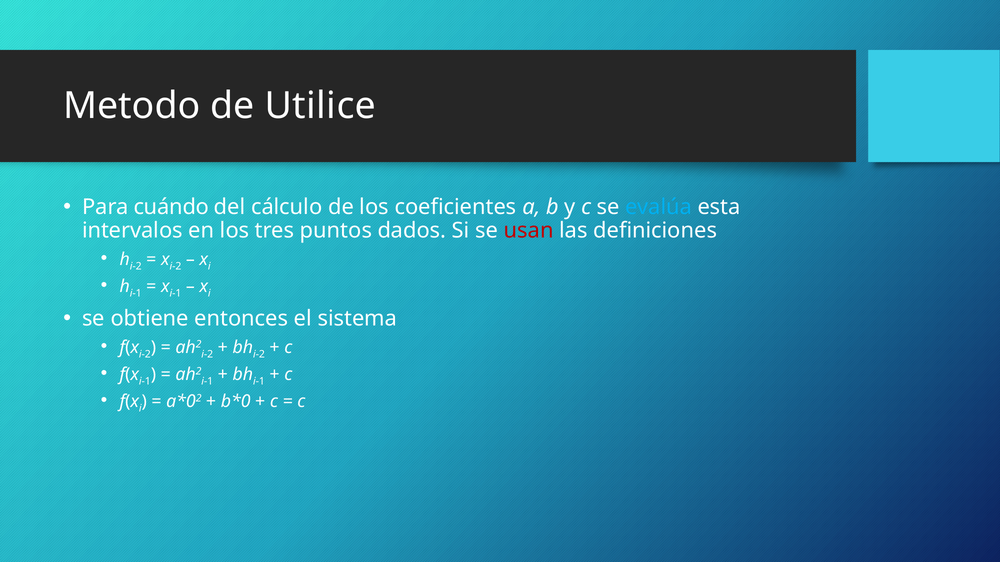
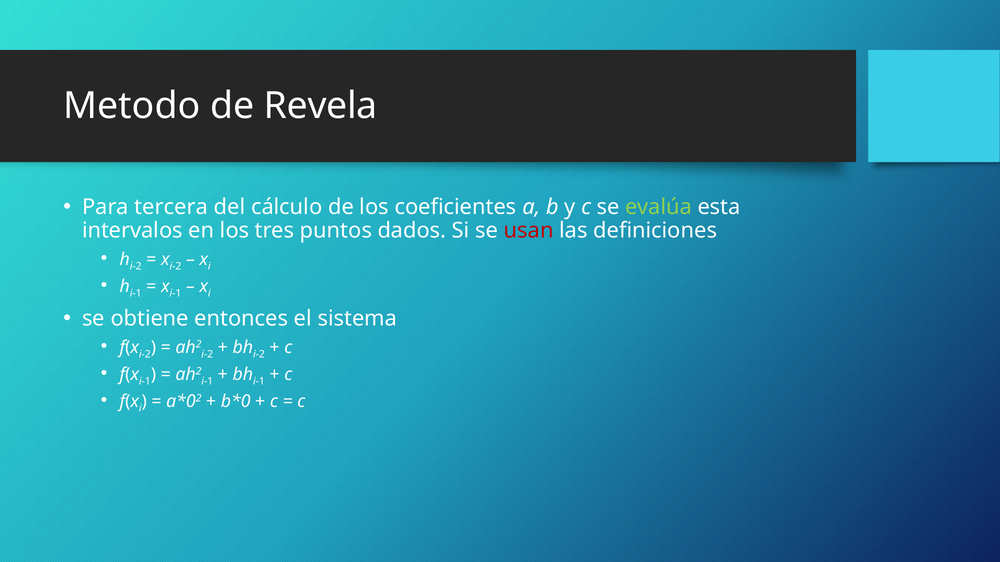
Utilice: Utilice -> Revela
cuándo: cuándo -> tercera
evalúa colour: light blue -> light green
